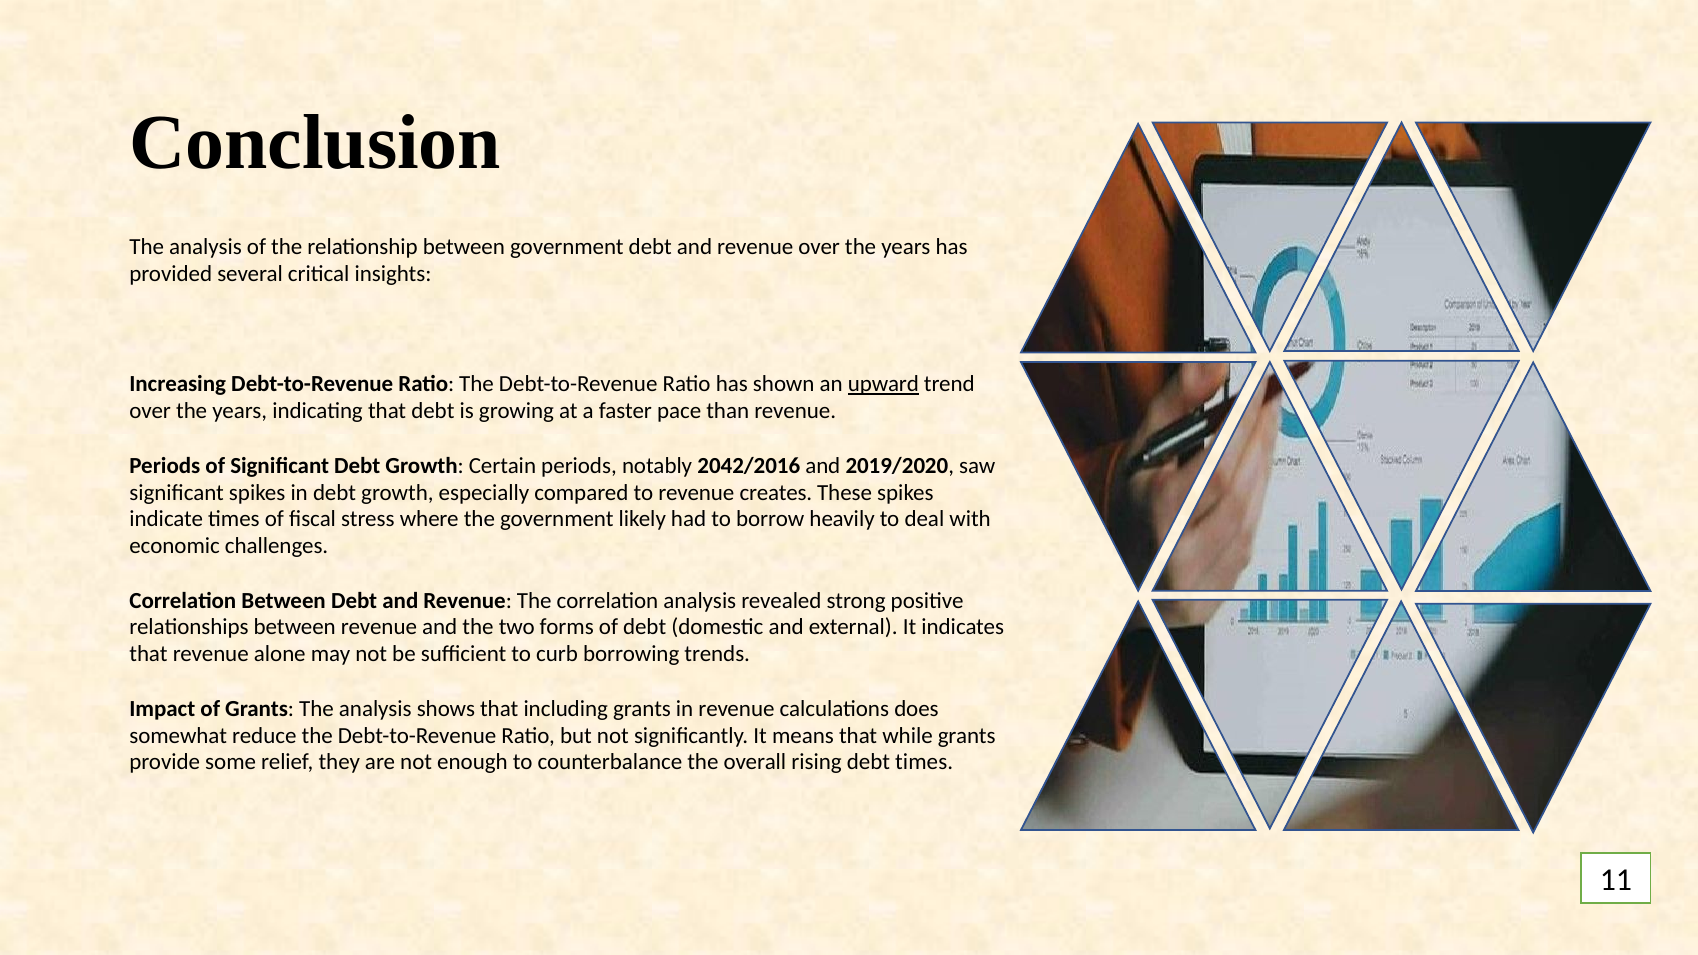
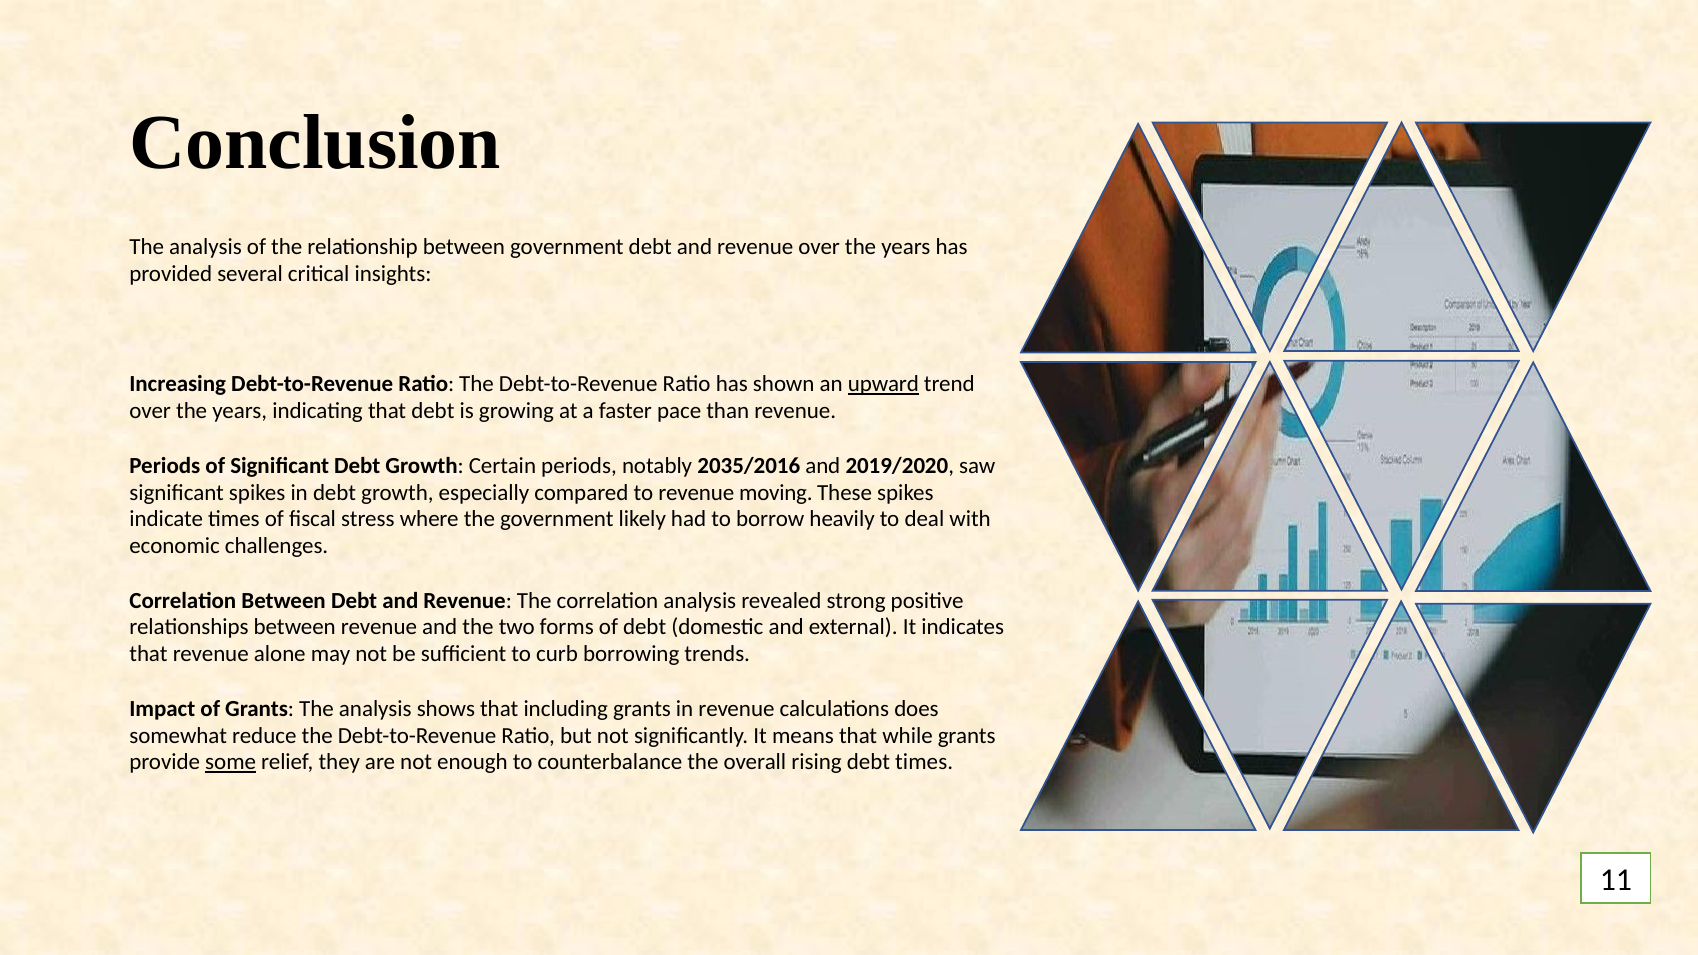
2042/2016: 2042/2016 -> 2035/2016
creates: creates -> moving
some underline: none -> present
